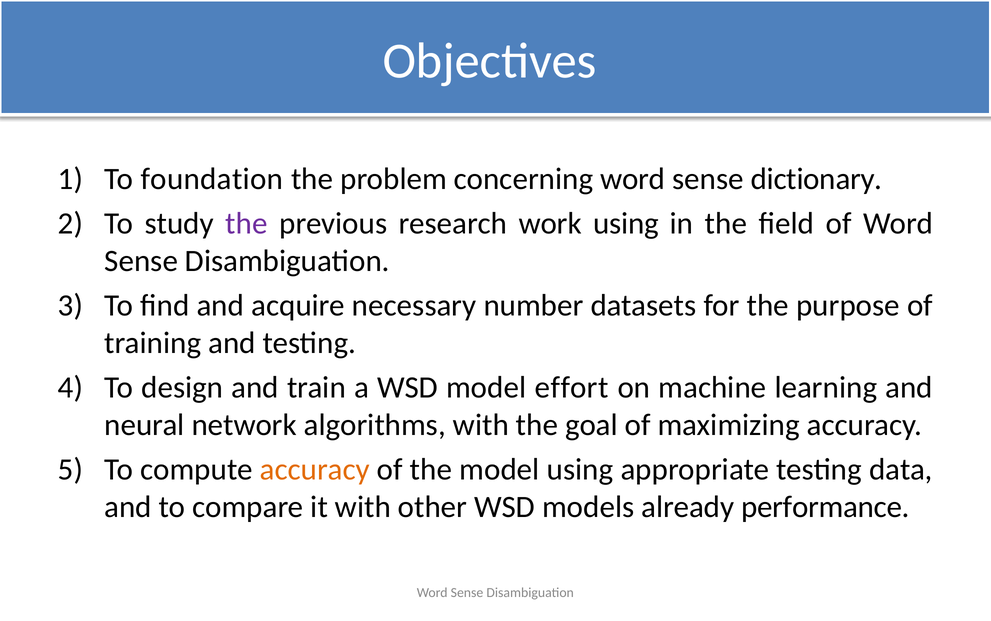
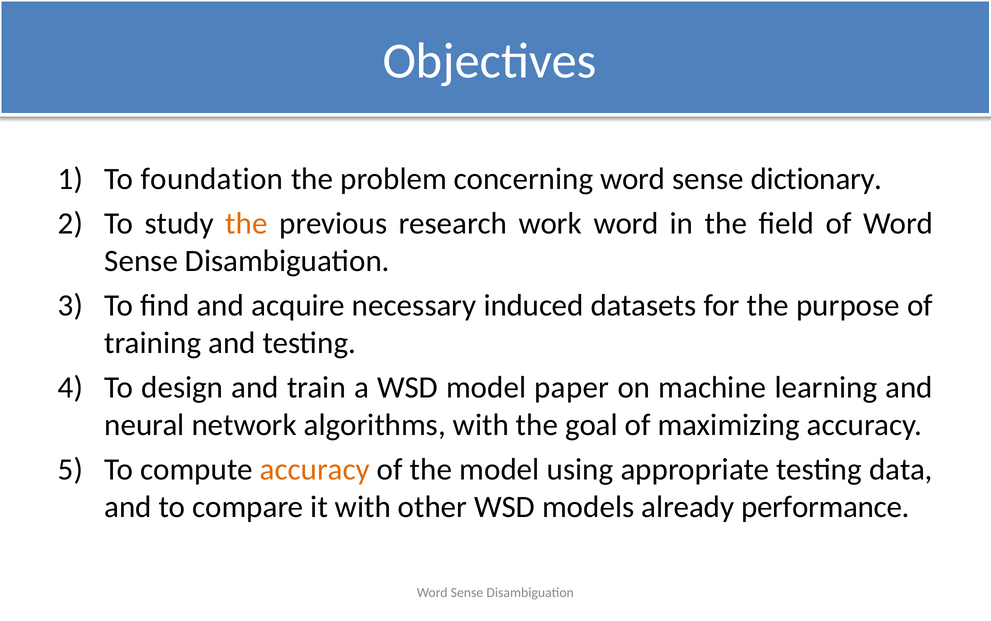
the at (246, 224) colour: purple -> orange
work using: using -> word
number: number -> induced
effort: effort -> paper
